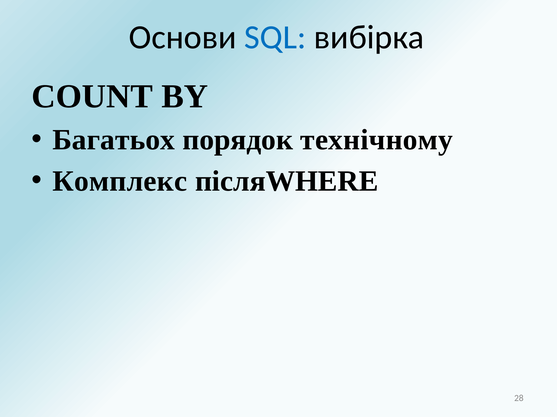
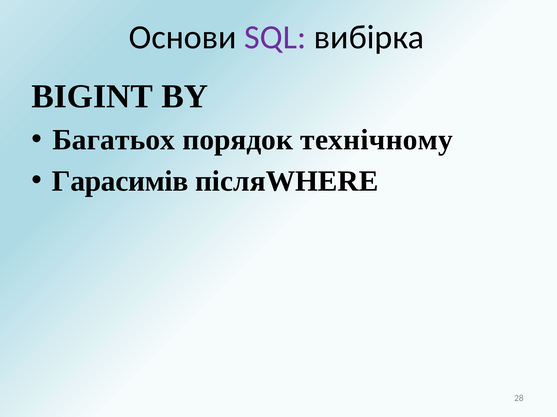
SQL colour: blue -> purple
COUNT: COUNT -> BIGINT
Комплекс: Комплекс -> Гарасимів
